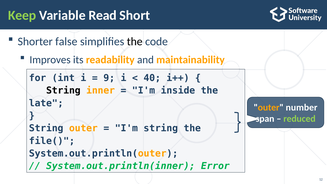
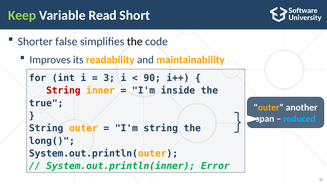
9: 9 -> 3
40: 40 -> 90
String at (63, 90) colour: black -> red
late: late -> true
number: number -> another
reduced colour: light green -> light blue
file(: file( -> long(
